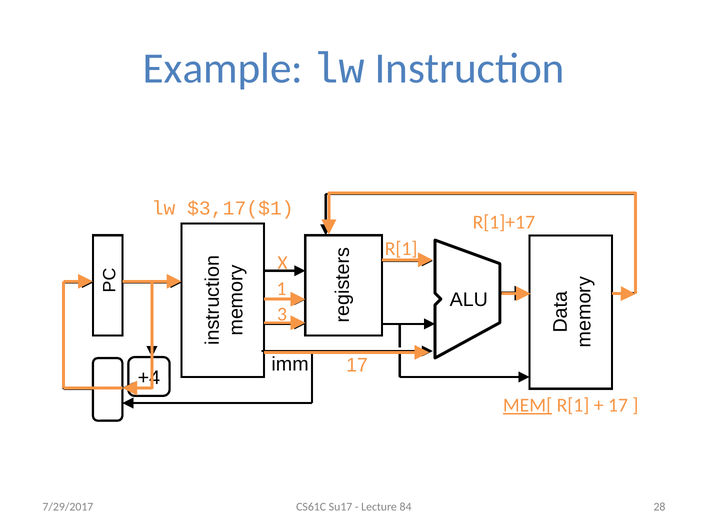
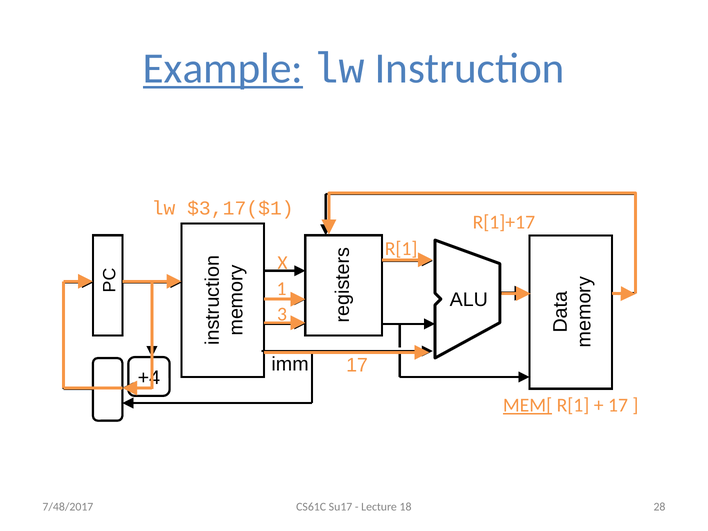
Example underline: none -> present
7/29/2017: 7/29/2017 -> 7/48/2017
84: 84 -> 18
